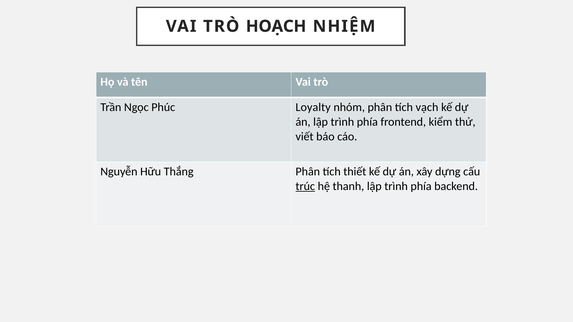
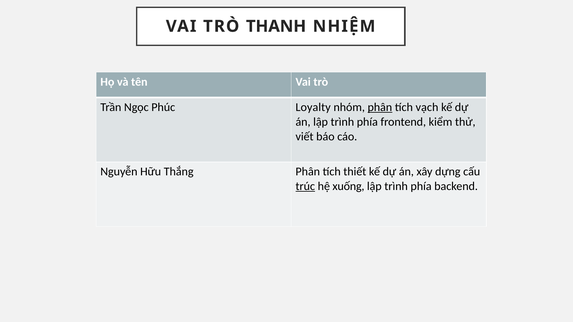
HOẠCH: HOẠCH -> THANH
phân at (380, 107) underline: none -> present
thanh: thanh -> xuống
